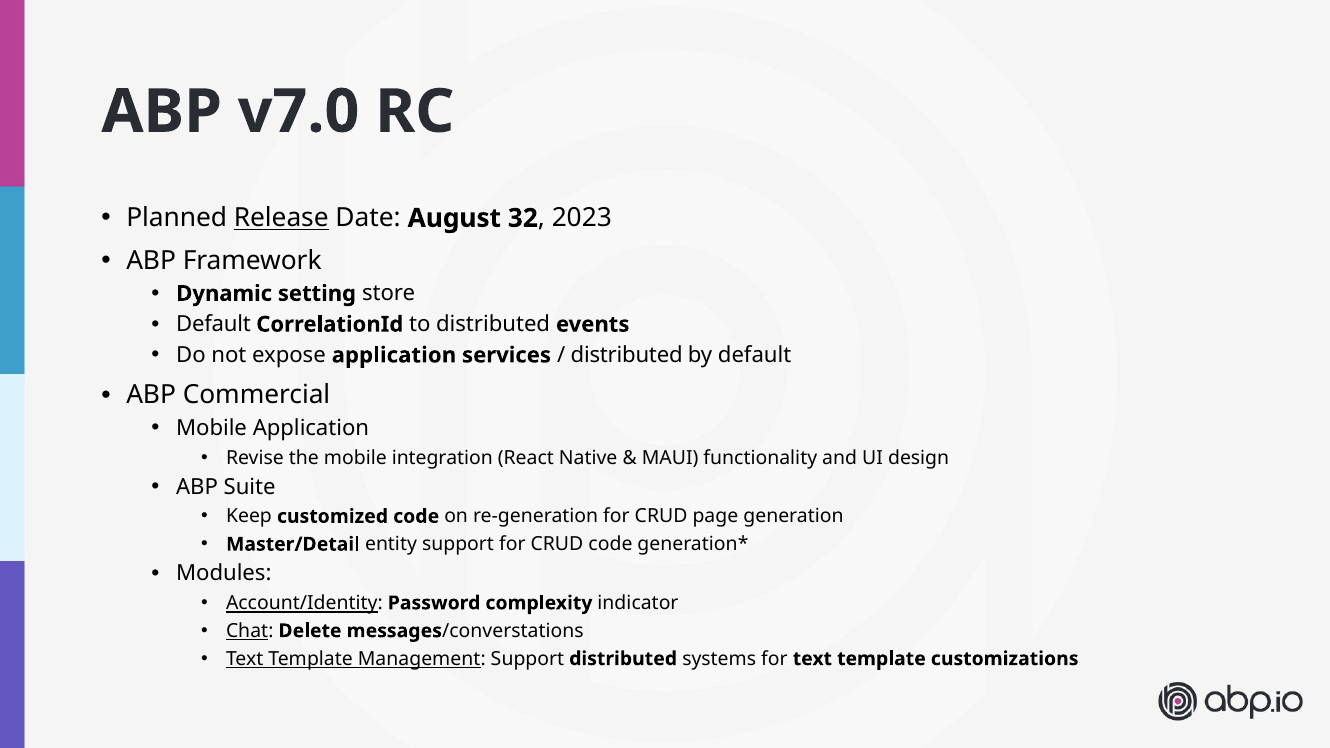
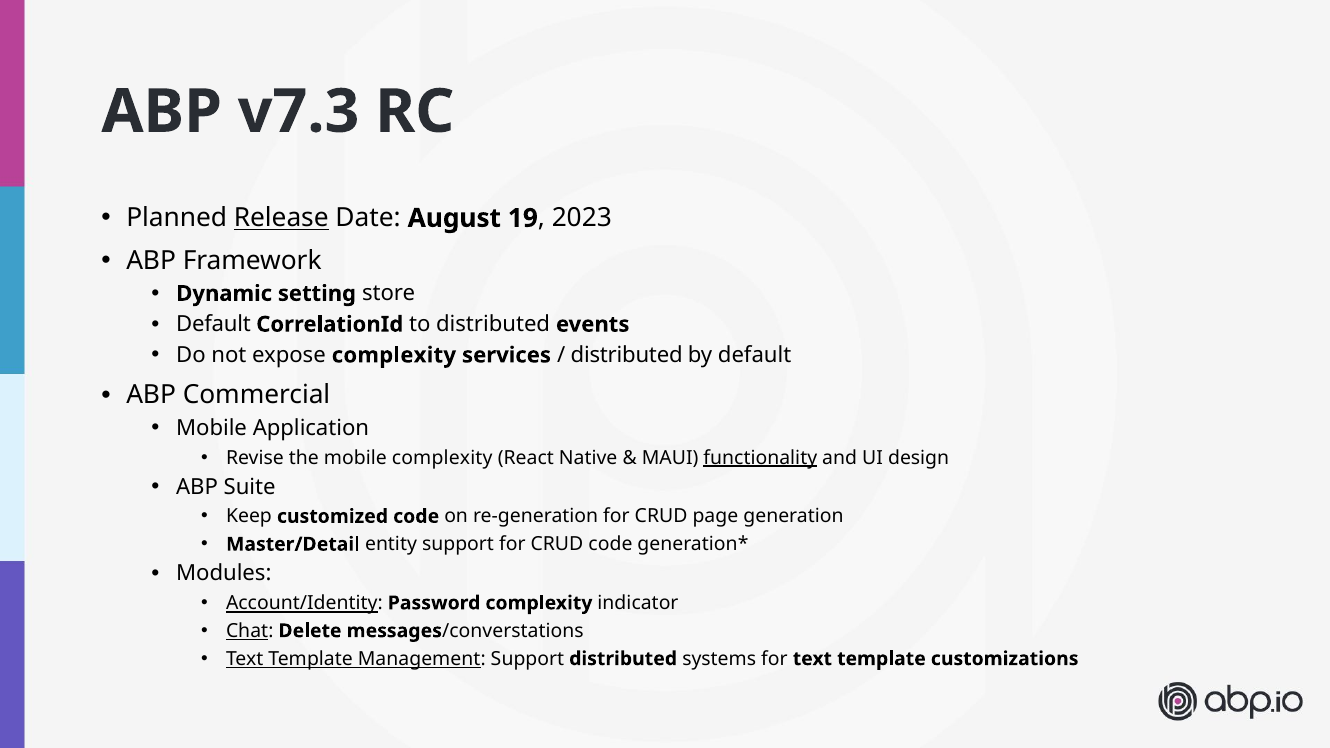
v7.0: v7.0 -> v7.3
32: 32 -> 19
expose application: application -> complexity
mobile integration: integration -> complexity
functionality underline: none -> present
